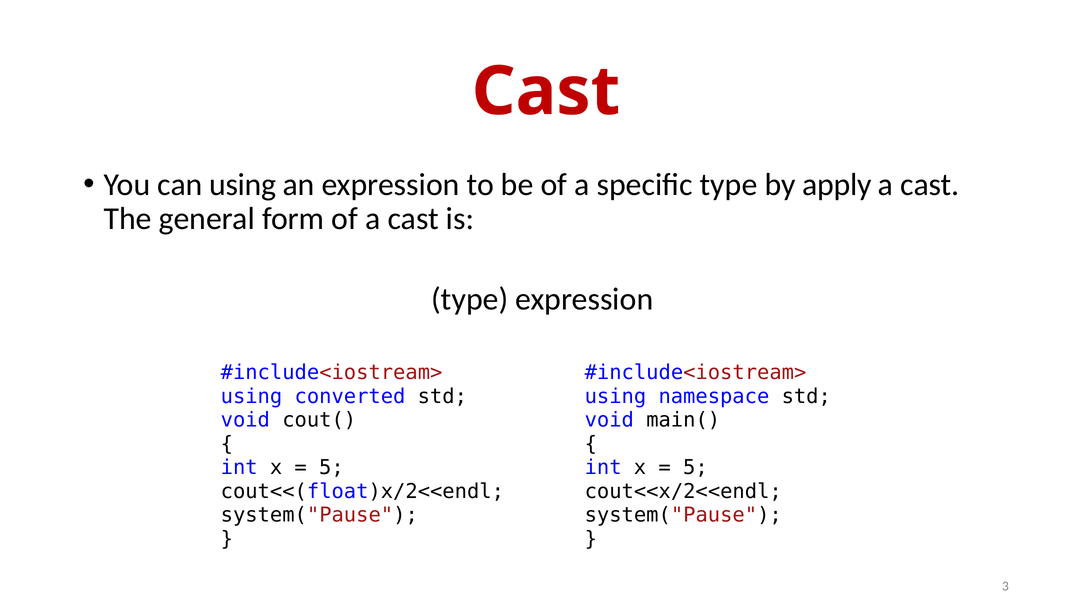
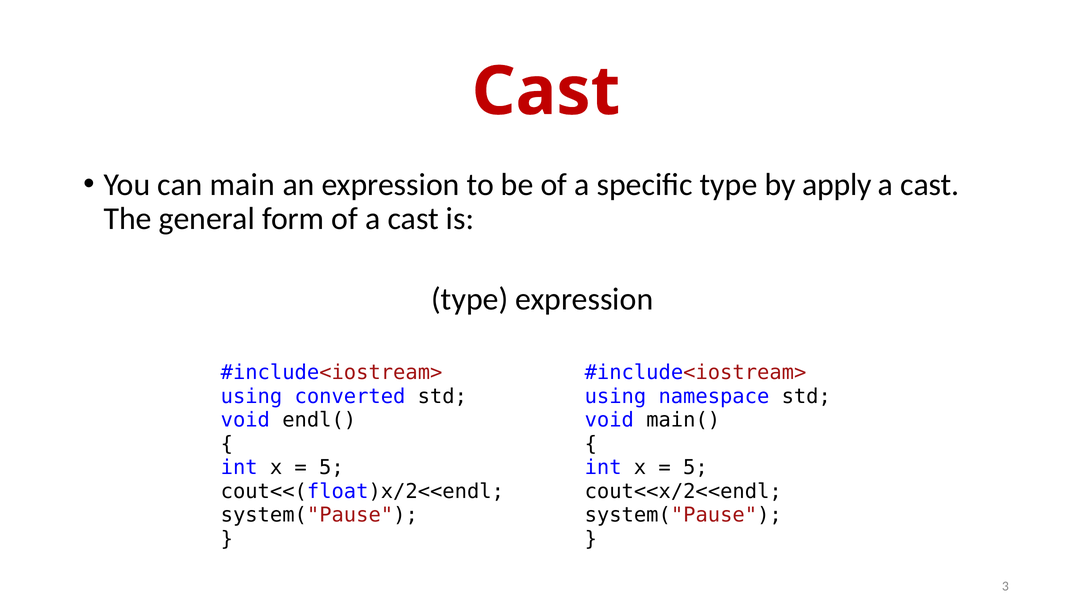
can using: using -> main
cout(: cout( -> endl(
